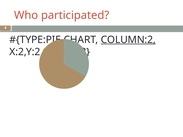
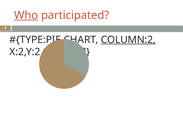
Who underline: none -> present
